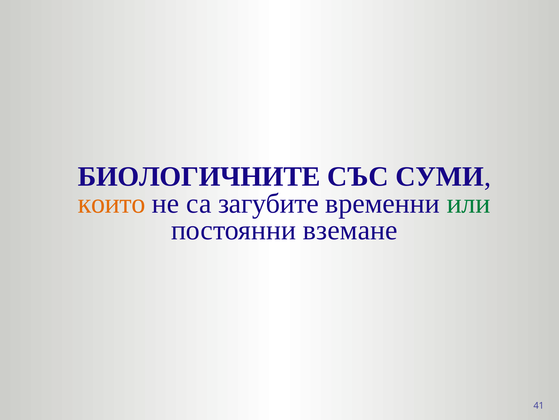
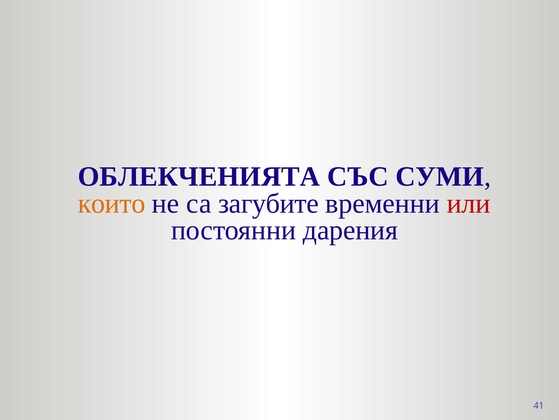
БИОЛОГИЧНИТЕ: БИОЛОГИЧНИТЕ -> ОБЛЕКЧЕНИЯТА
или colour: green -> red
вземане: вземане -> дарения
